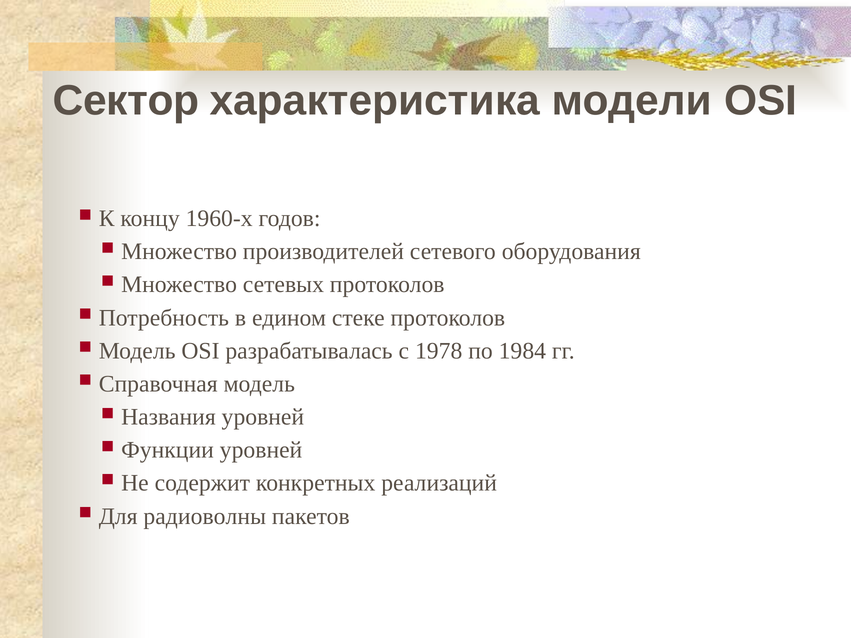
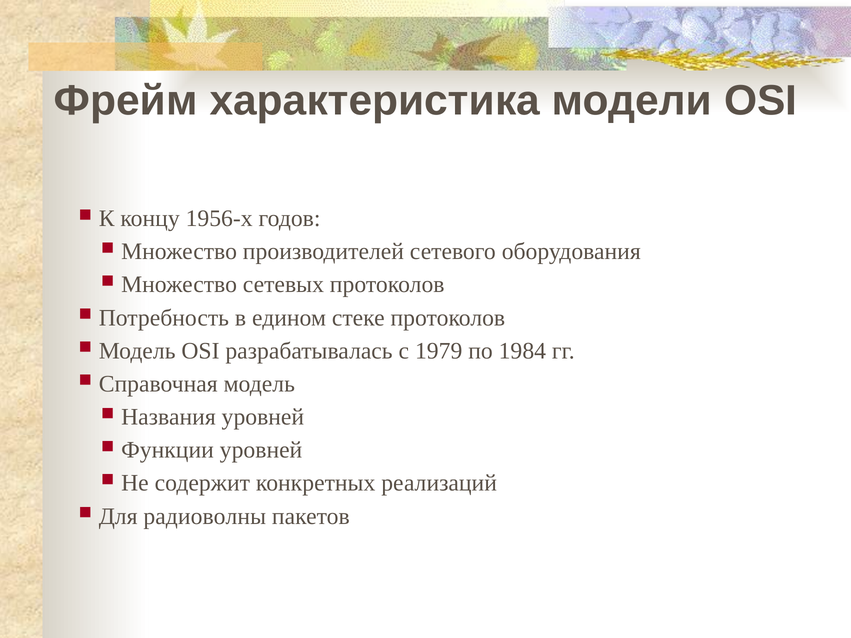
Сектор: Сектор -> Фрейм
1960-х: 1960-х -> 1956-х
1978: 1978 -> 1979
